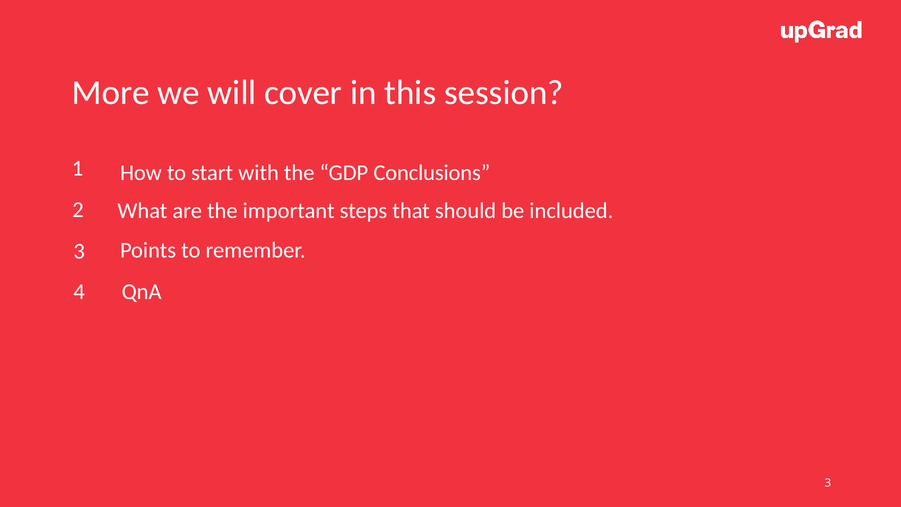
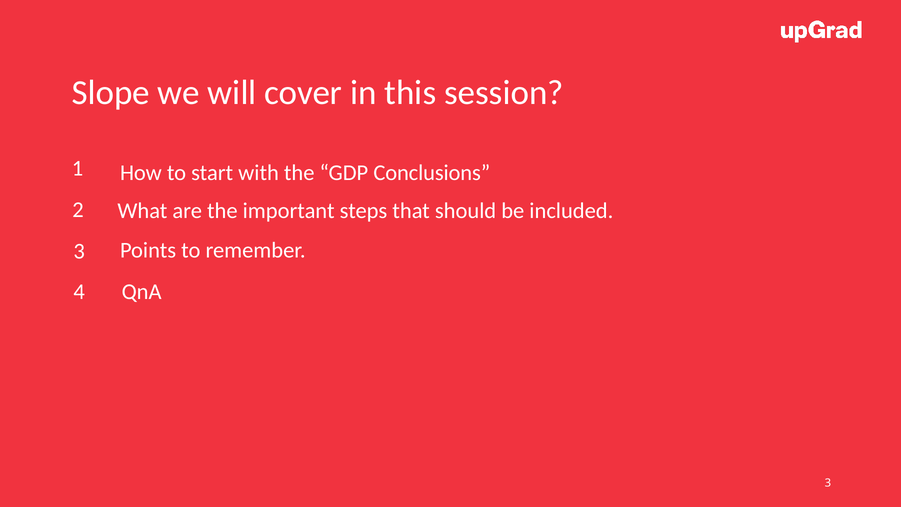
More: More -> Slope
